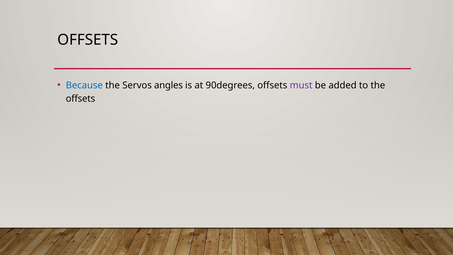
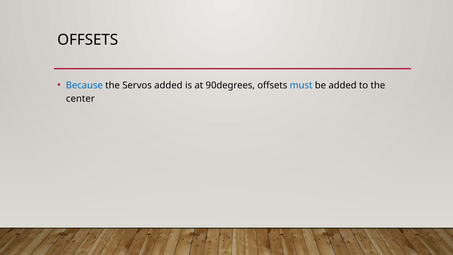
Servos angles: angles -> added
must colour: purple -> blue
offsets at (80, 99): offsets -> center
